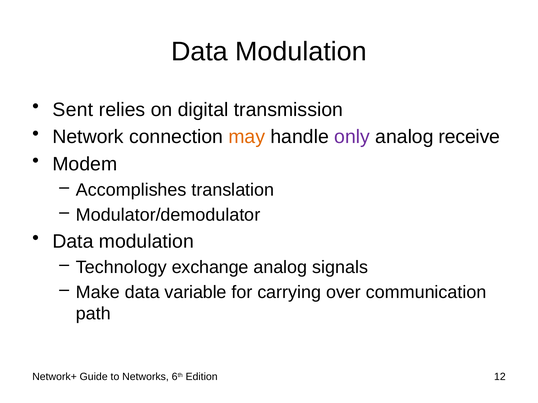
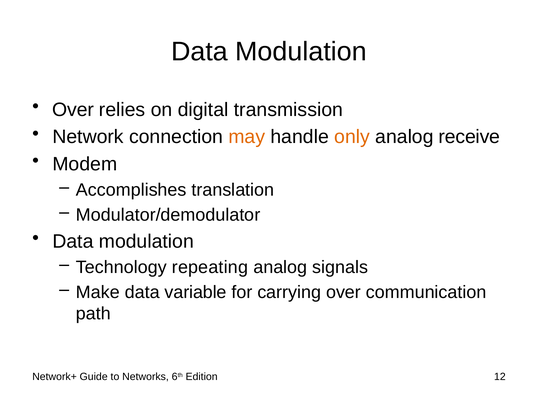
Sent at (73, 110): Sent -> Over
only colour: purple -> orange
exchange: exchange -> repeating
